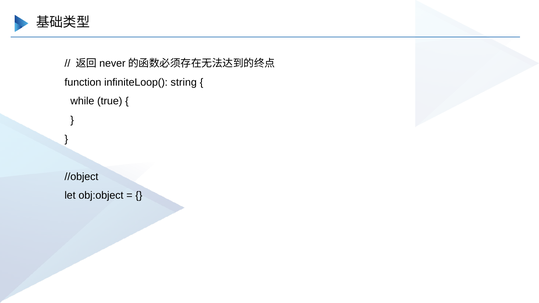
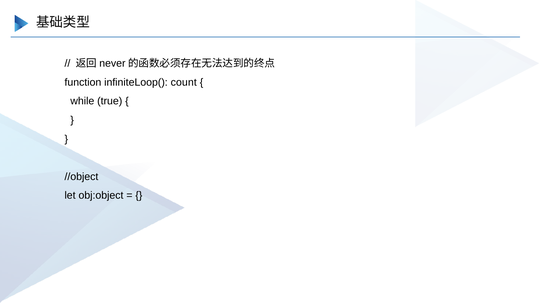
string: string -> count
